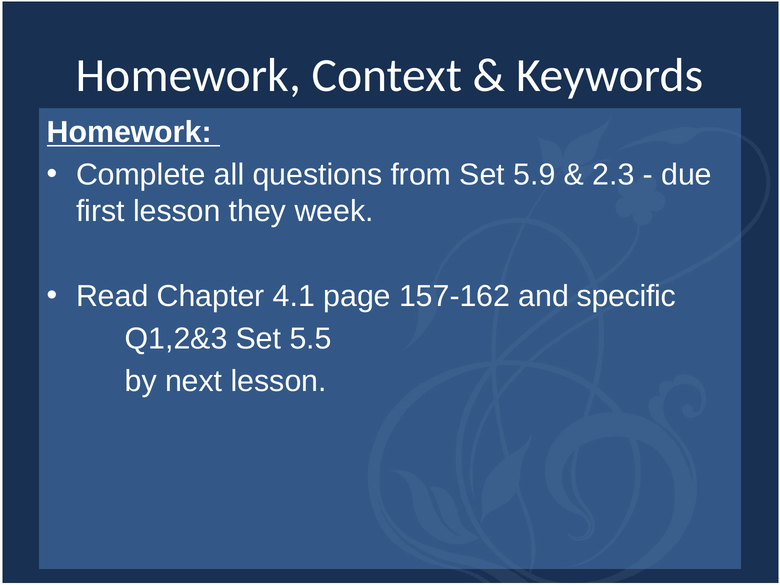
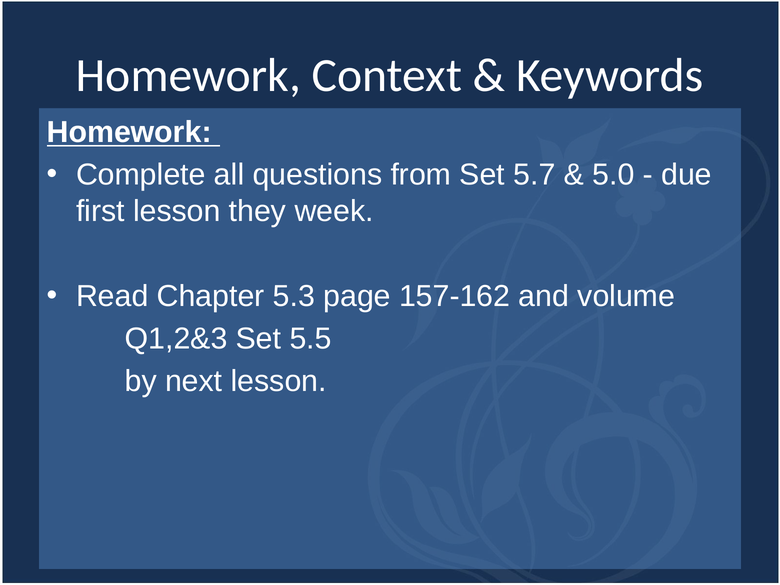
5.9: 5.9 -> 5.7
2.3: 2.3 -> 5.0
4.1: 4.1 -> 5.3
specific: specific -> volume
